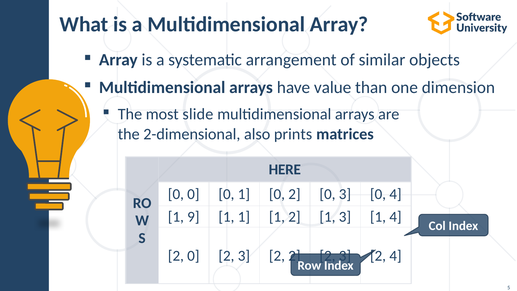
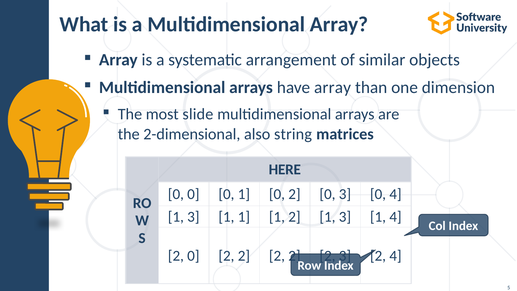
have value: value -> array
prints: prints -> string
9 at (193, 217): 9 -> 3
0 2 3: 3 -> 2
